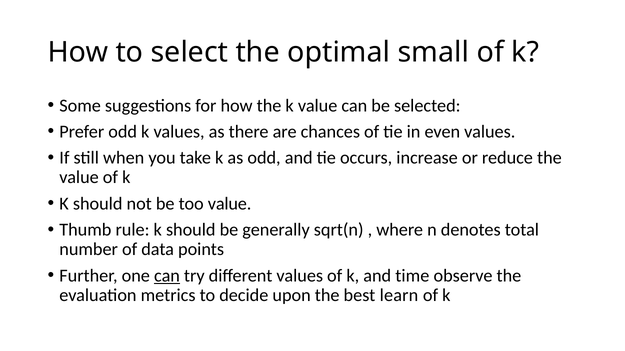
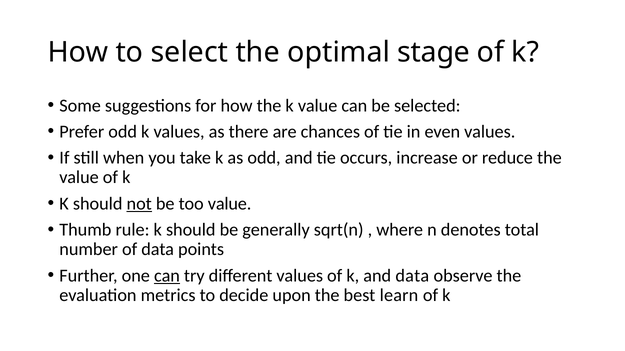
small: small -> stage
not underline: none -> present
and time: time -> data
